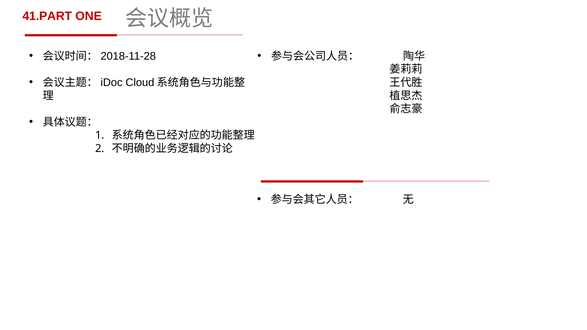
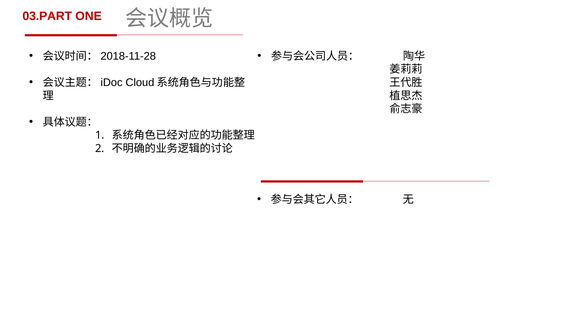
41.PART: 41.PART -> 03.PART
